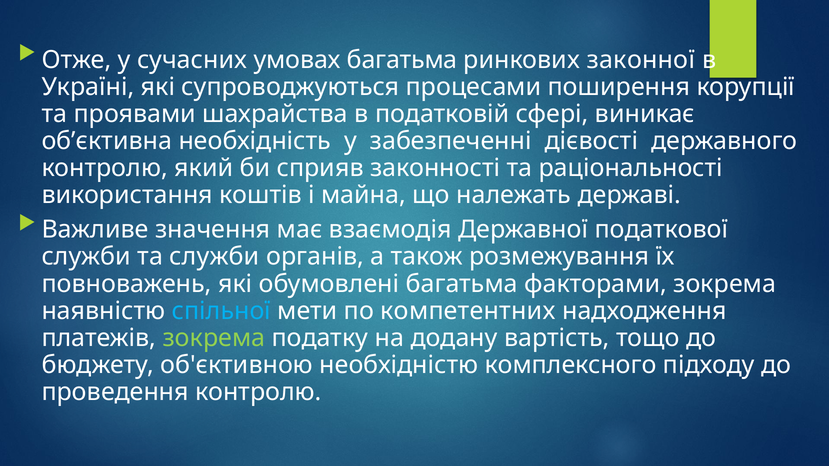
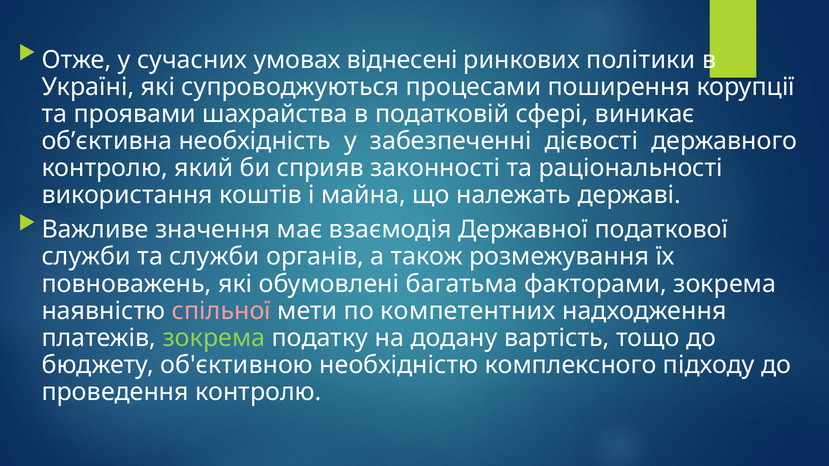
умовах багатьма: багатьма -> віднесені
законної: законної -> політики
спільної colour: light blue -> pink
